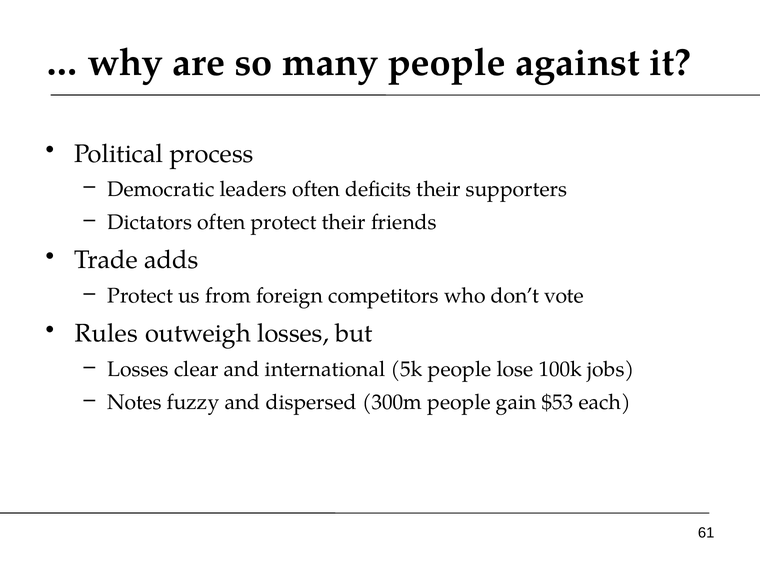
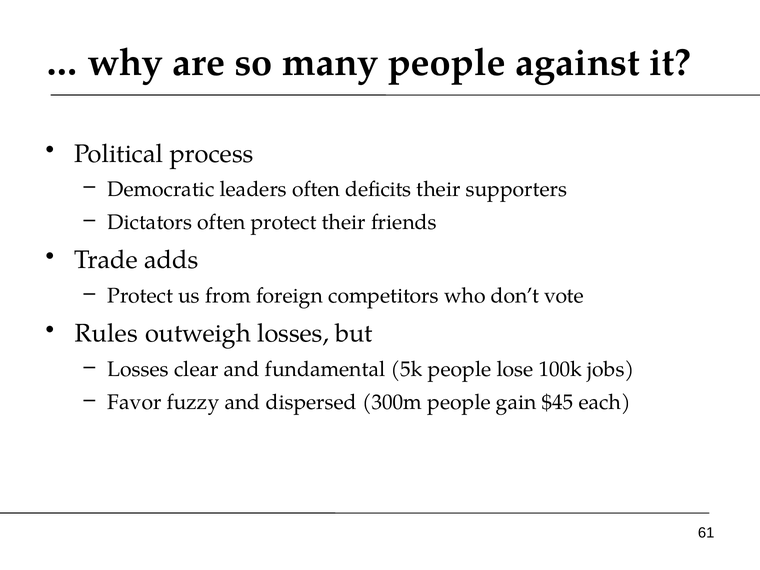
international: international -> fundamental
Notes: Notes -> Favor
$53: $53 -> $45
